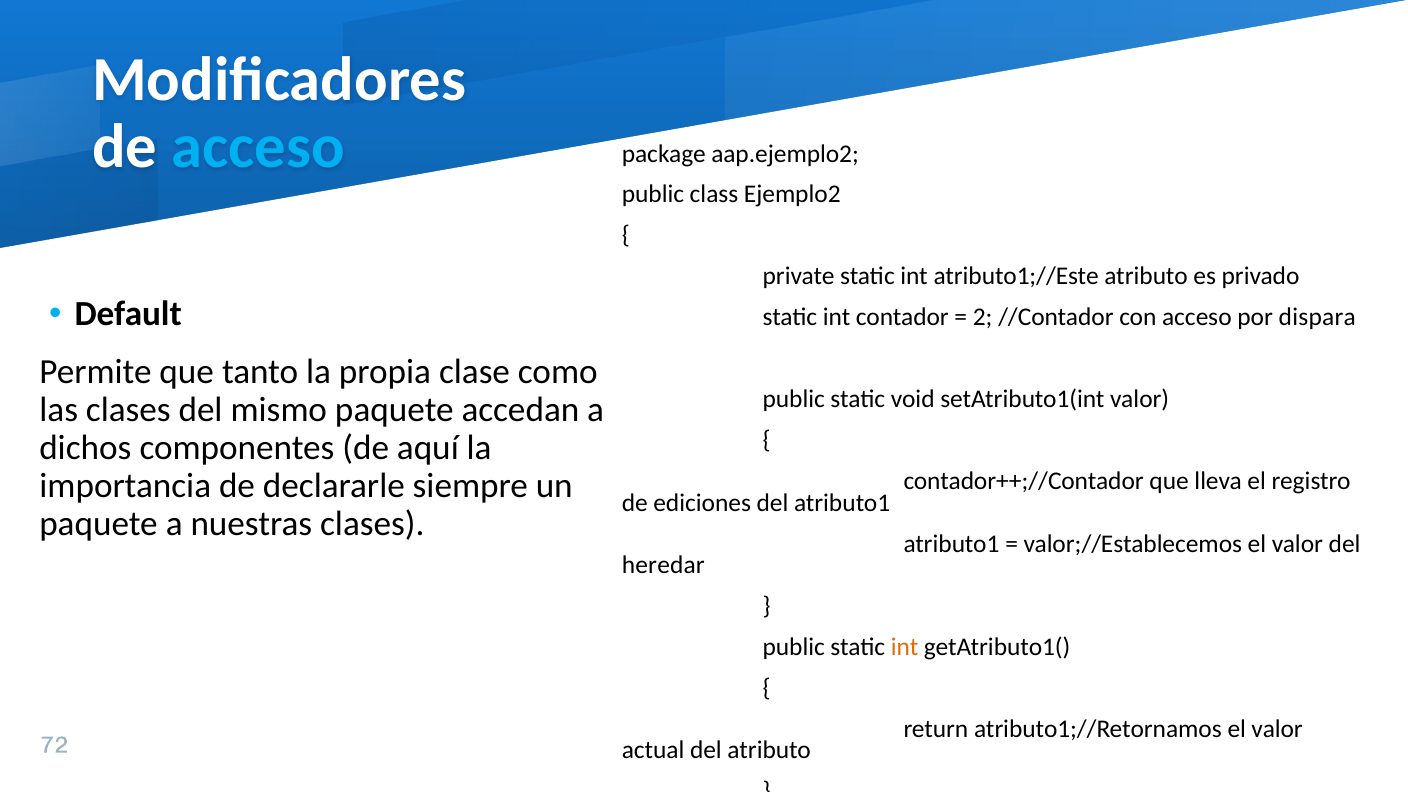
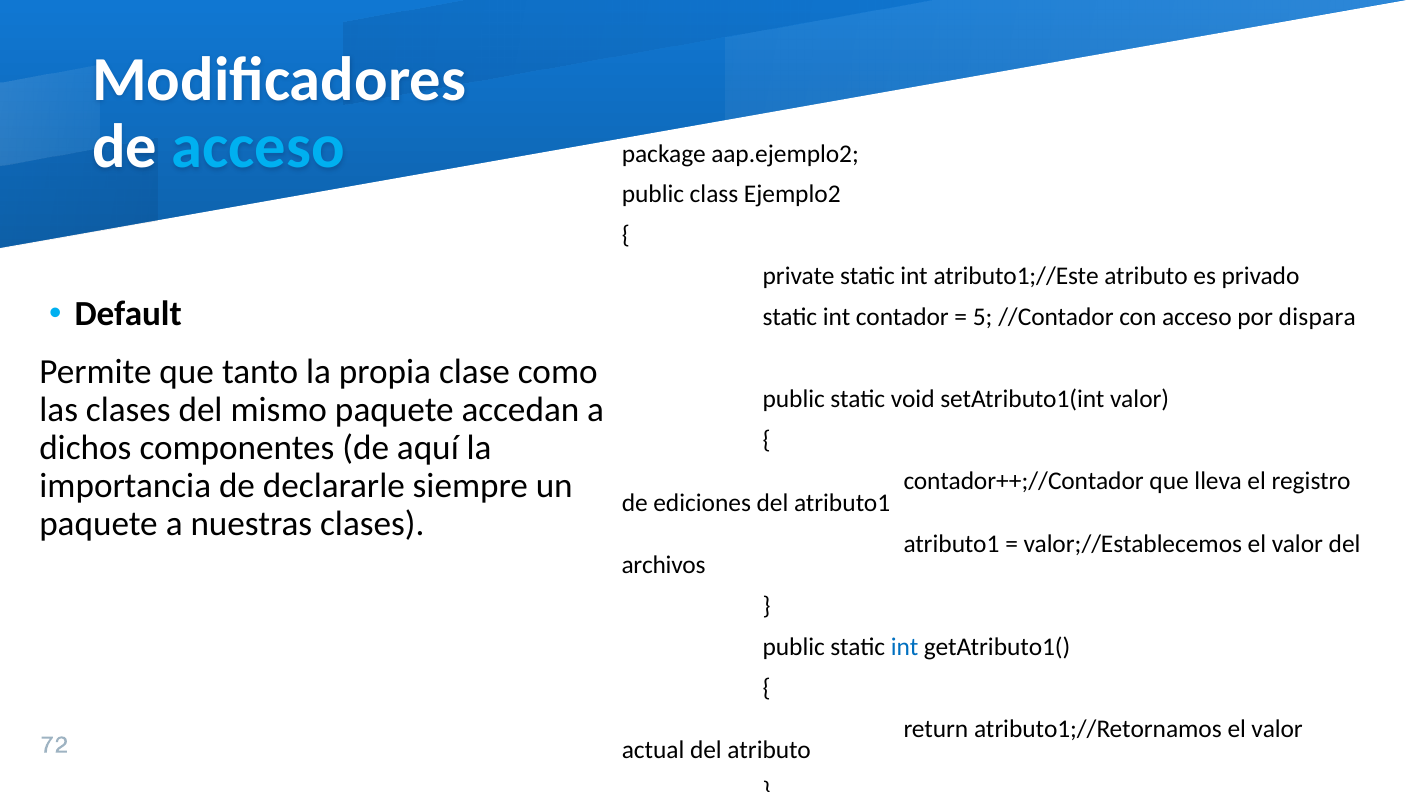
2: 2 -> 5
heredar: heredar -> archivos
int at (905, 647) colour: orange -> blue
